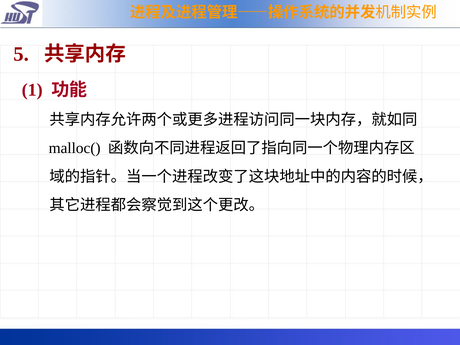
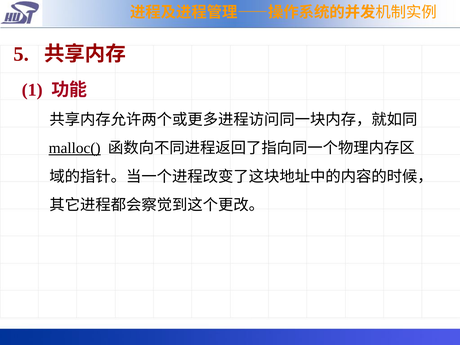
malloc( underline: none -> present
